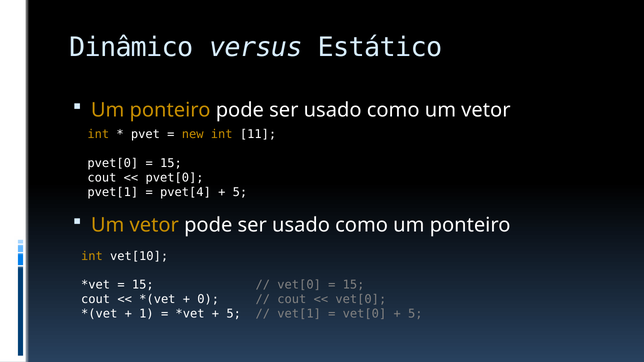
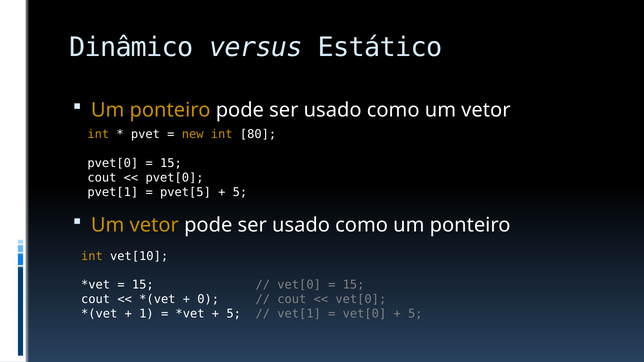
11: 11 -> 80
pvet[4: pvet[4 -> pvet[5
